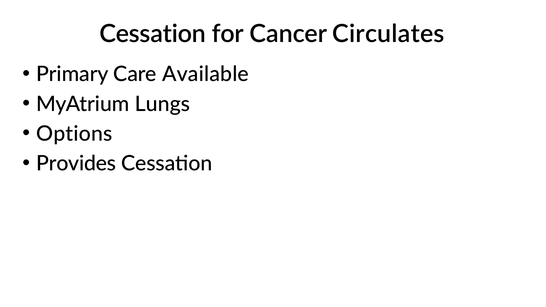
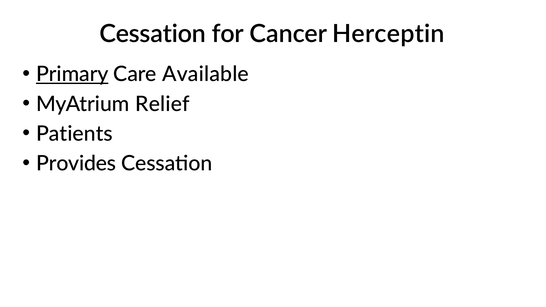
Circulates: Circulates -> Herceptin
Primary underline: none -> present
Lungs: Lungs -> Relief
Options: Options -> Patients
